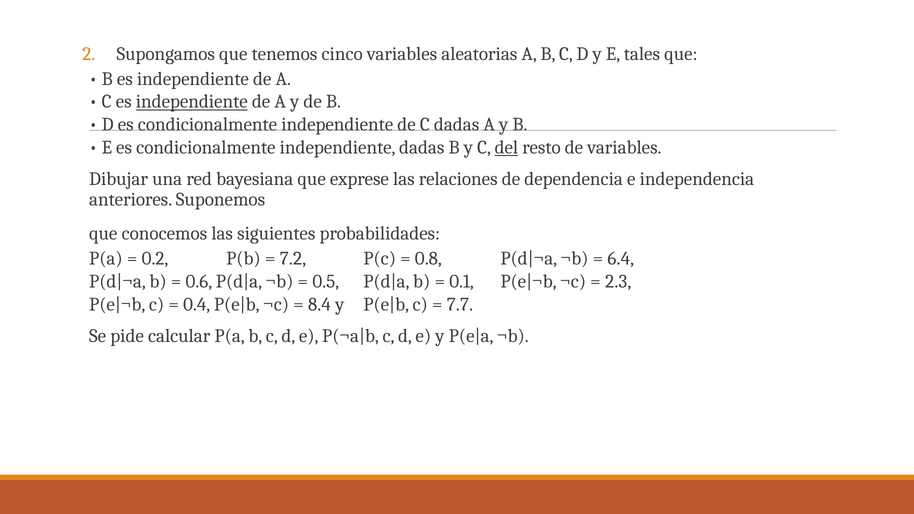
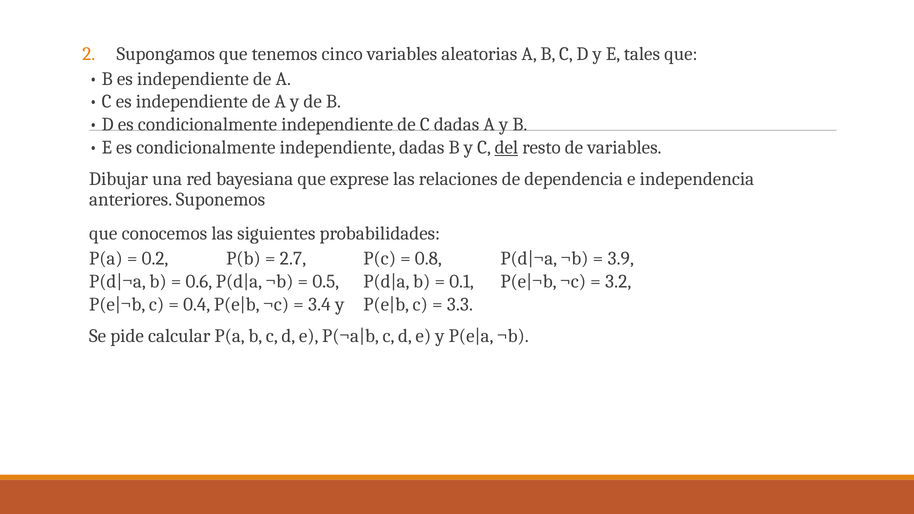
independiente at (192, 102) underline: present -> none
7.2: 7.2 -> 2.7
6.4: 6.4 -> 3.9
2.3: 2.3 -> 3.2
8.4: 8.4 -> 3.4
7.7: 7.7 -> 3.3
